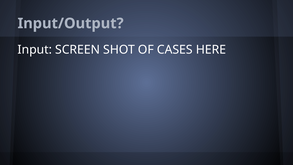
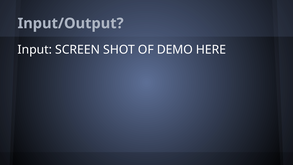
CASES: CASES -> DEMO
